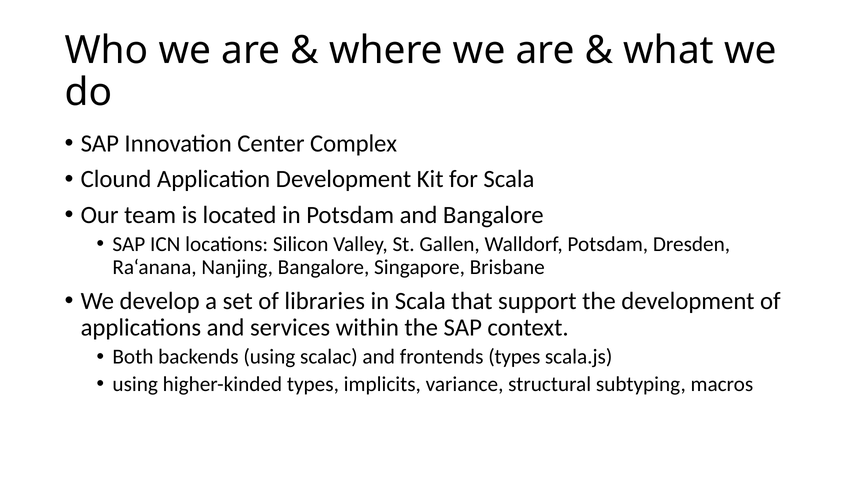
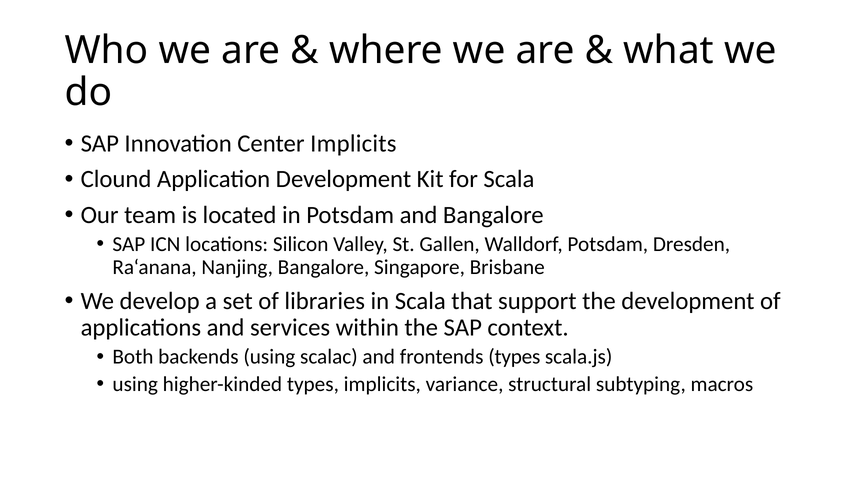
Center Complex: Complex -> Implicits
